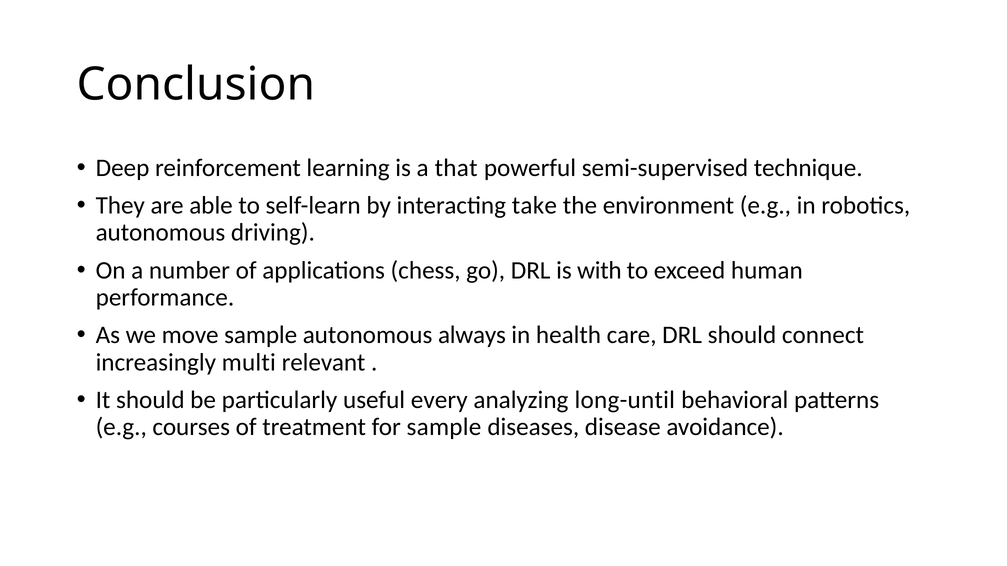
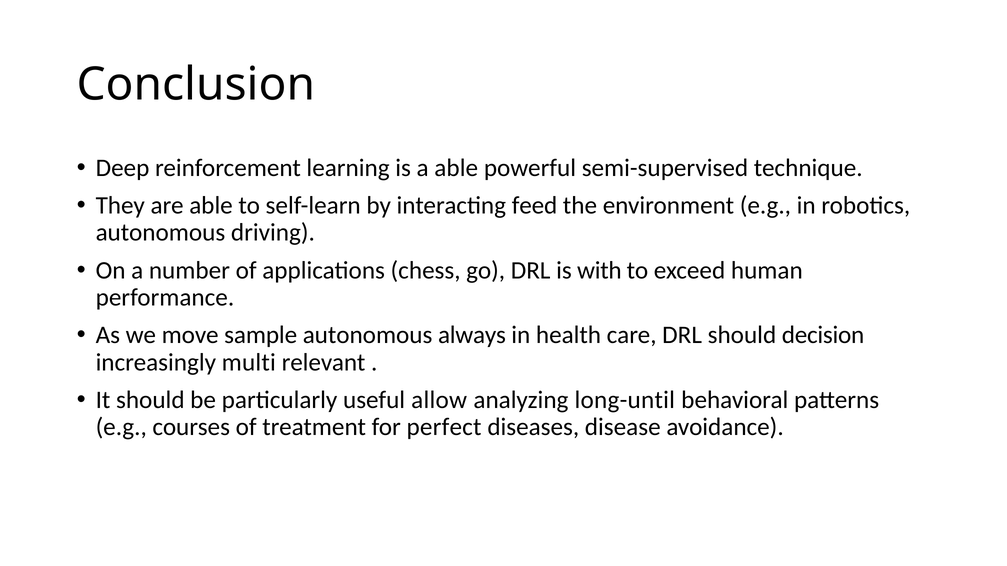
a that: that -> able
take: take -> feed
connect: connect -> decision
every: every -> allow
for sample: sample -> perfect
